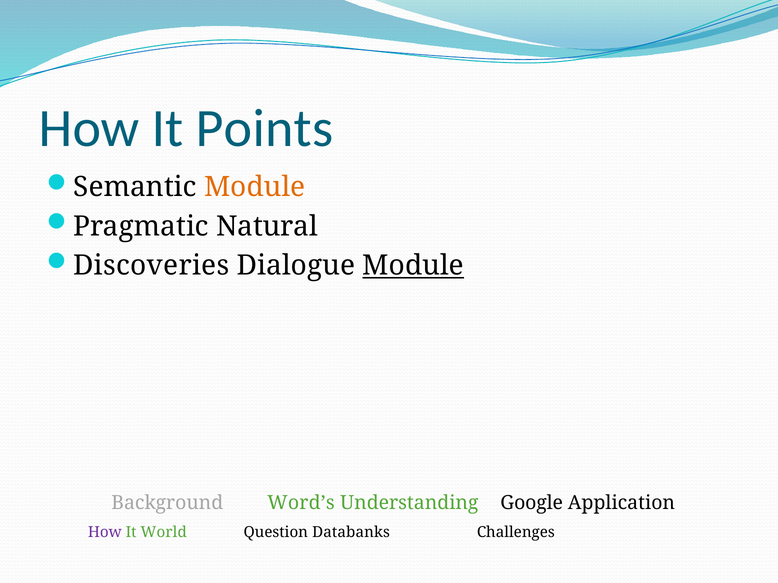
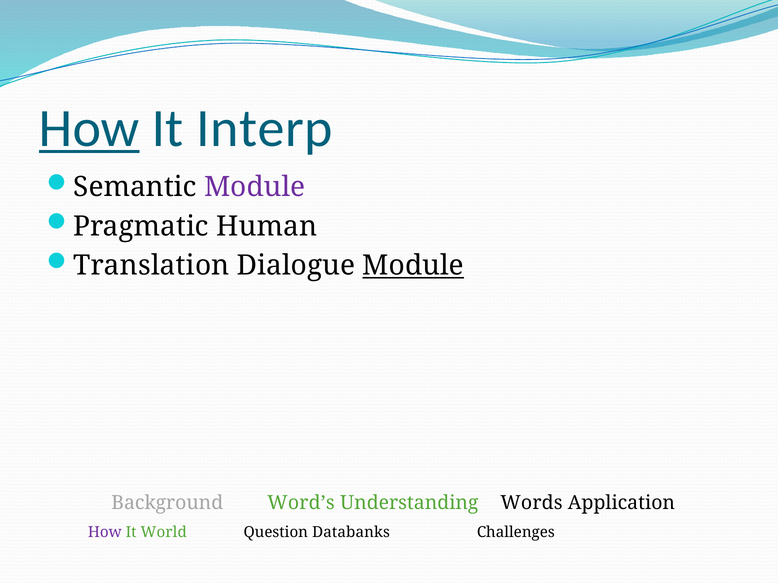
How at (89, 128) underline: none -> present
Points: Points -> Interp
Module at (255, 187) colour: orange -> purple
Natural: Natural -> Human
Discoveries: Discoveries -> Translation
Google: Google -> Words
